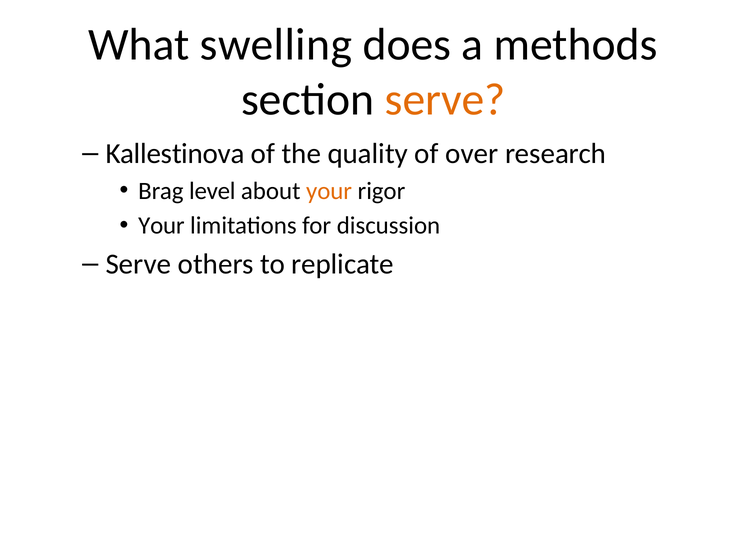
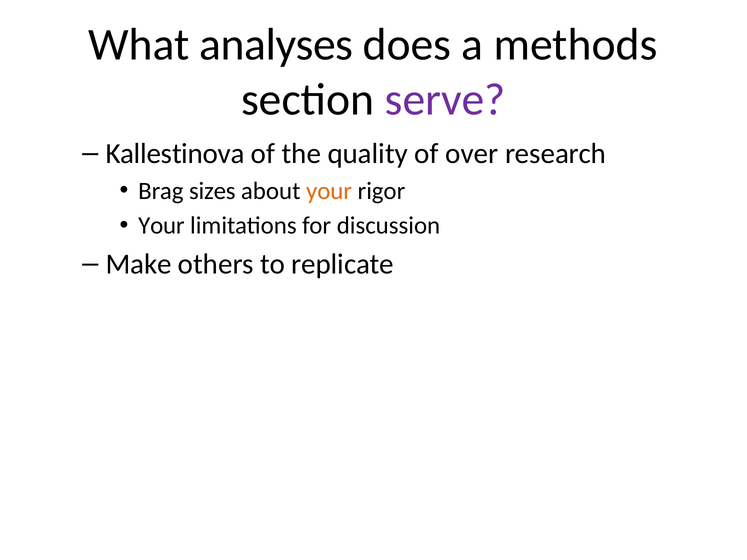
swelling: swelling -> analyses
serve at (445, 100) colour: orange -> purple
level: level -> sizes
Serve at (138, 264): Serve -> Make
